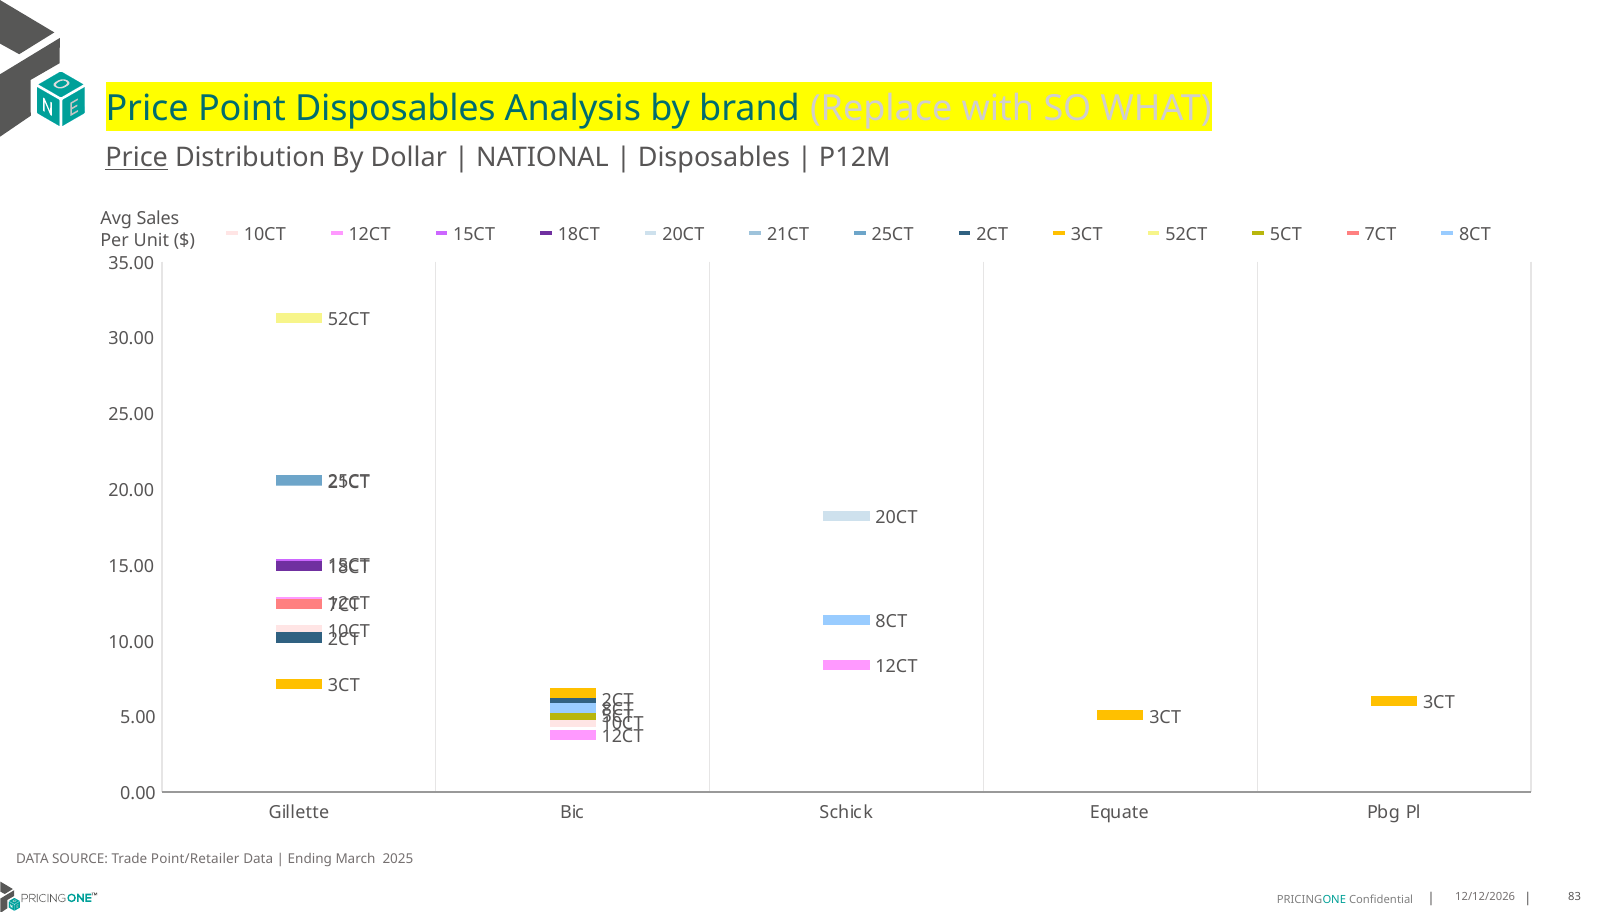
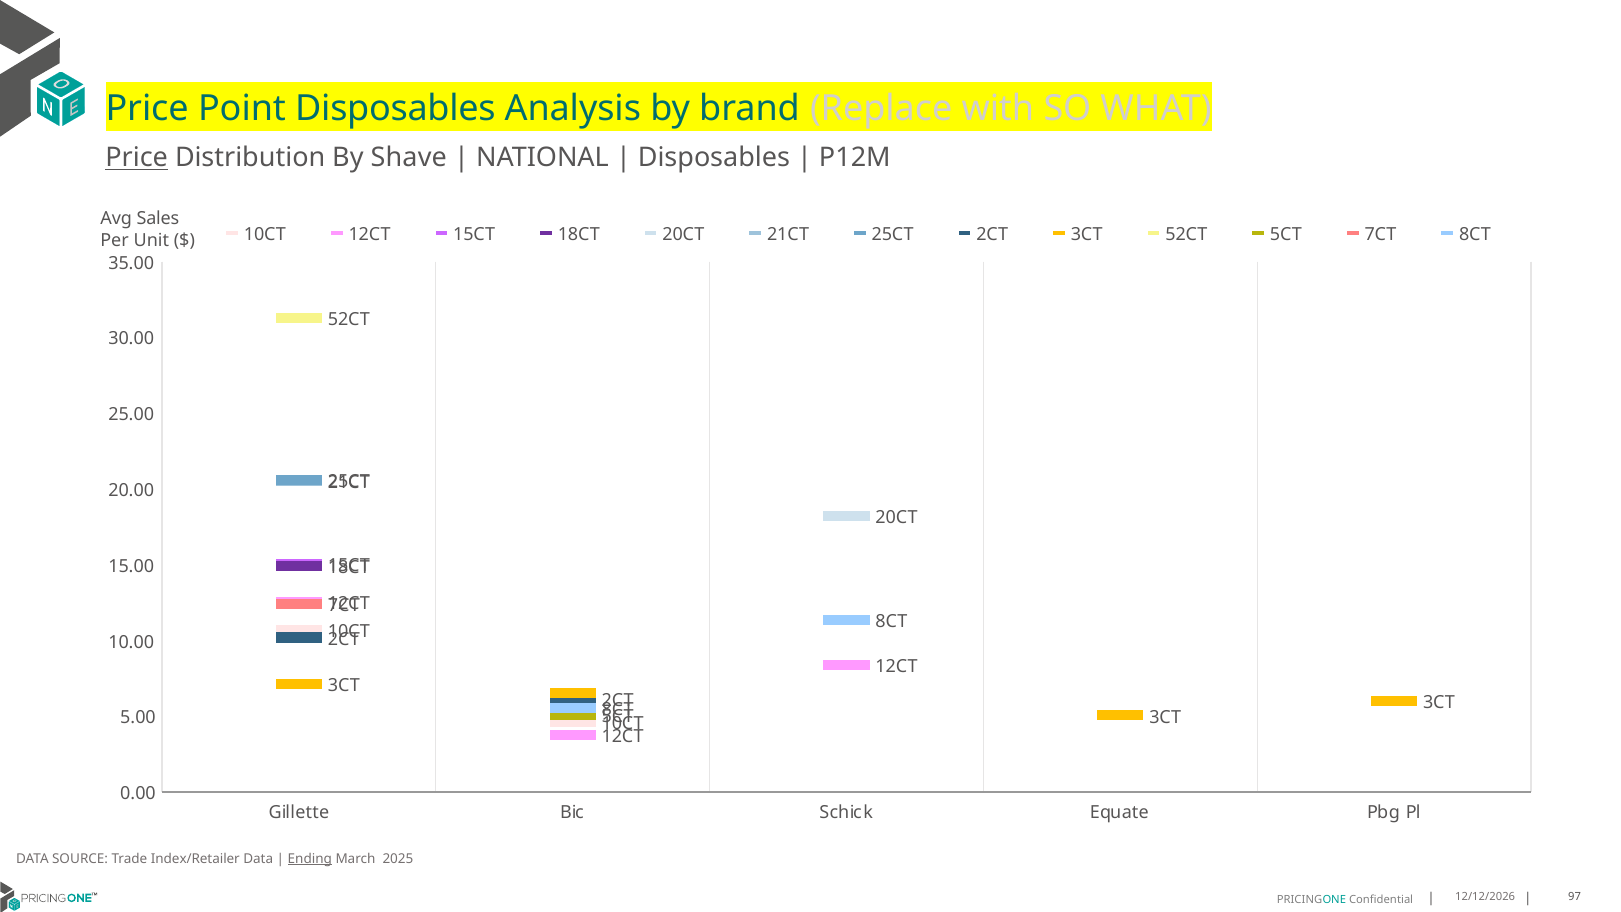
Dollar: Dollar -> Shave
Point/Retailer: Point/Retailer -> Index/Retailer
Ending underline: none -> present
83: 83 -> 97
